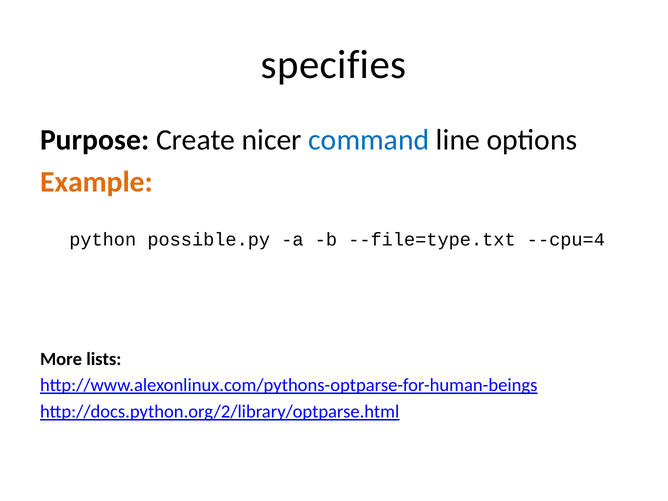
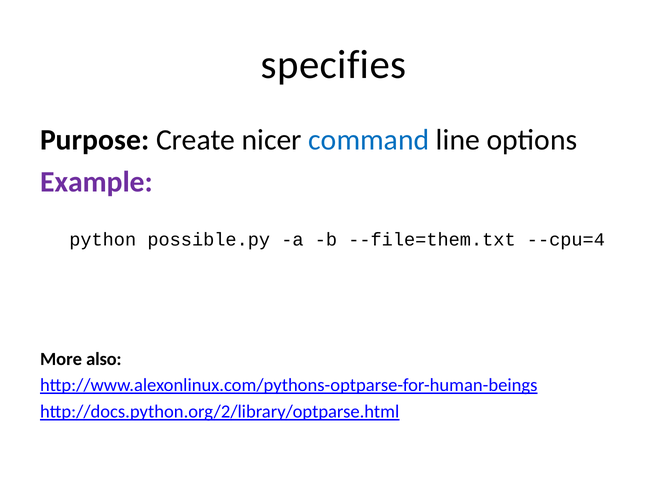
Example colour: orange -> purple
--file=type.txt: --file=type.txt -> --file=them.txt
lists: lists -> also
